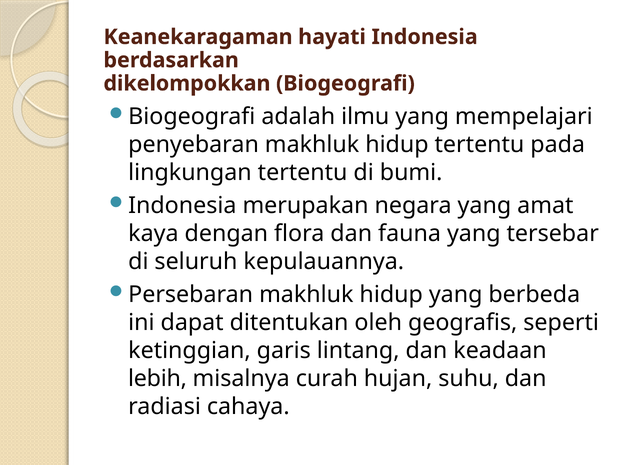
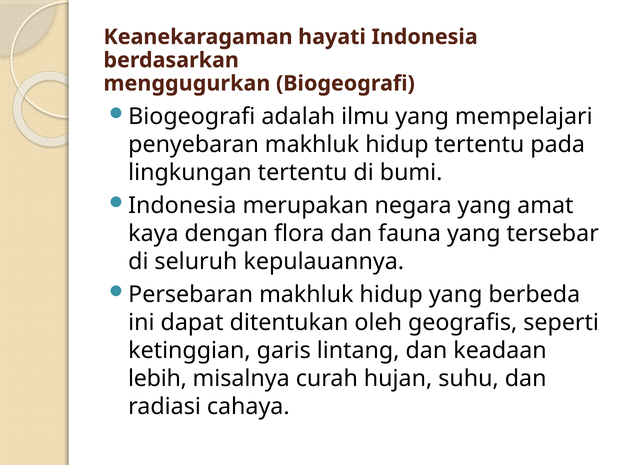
dikelompokkan: dikelompokkan -> menggugurkan
